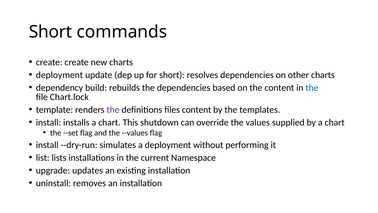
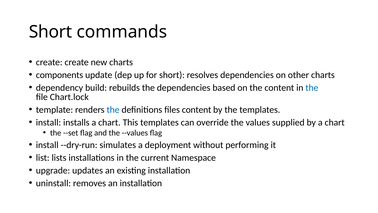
deployment at (59, 75): deployment -> components
the at (113, 110) colour: purple -> blue
This shutdown: shutdown -> templates
